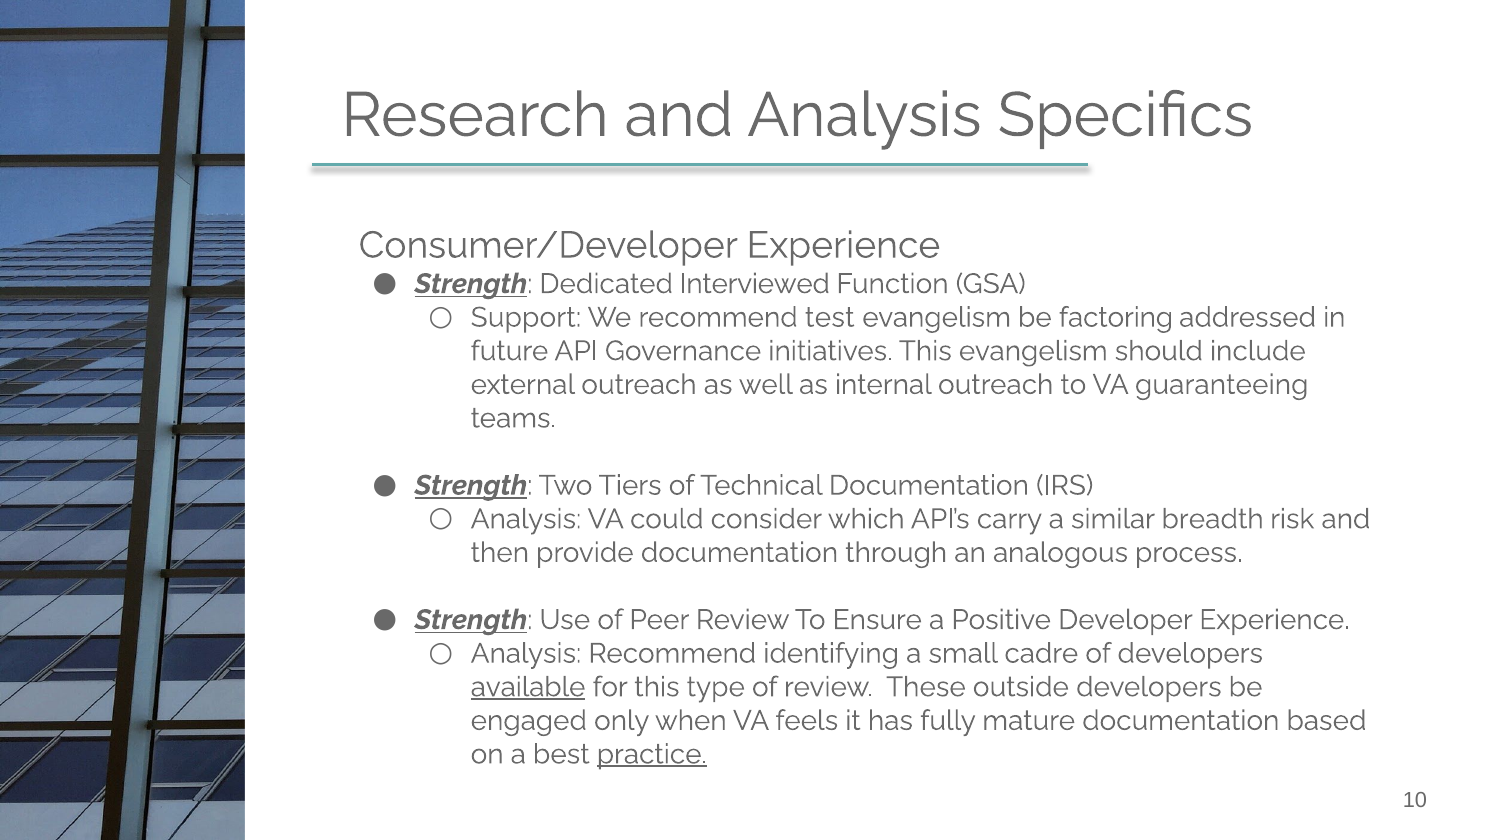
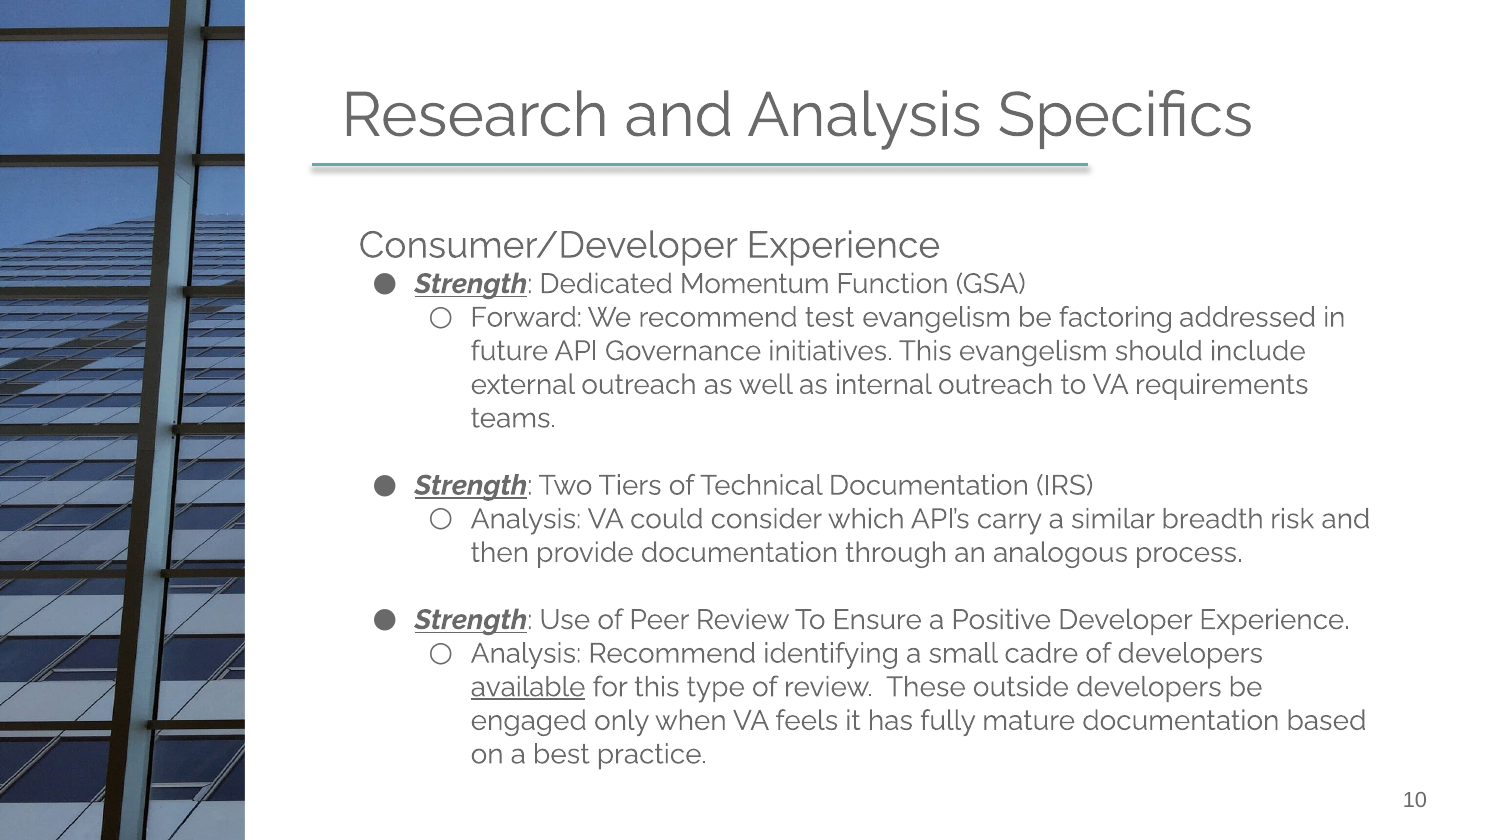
Interviewed: Interviewed -> Momentum
Support: Support -> Forward
guaranteeing: guaranteeing -> requirements
practice underline: present -> none
